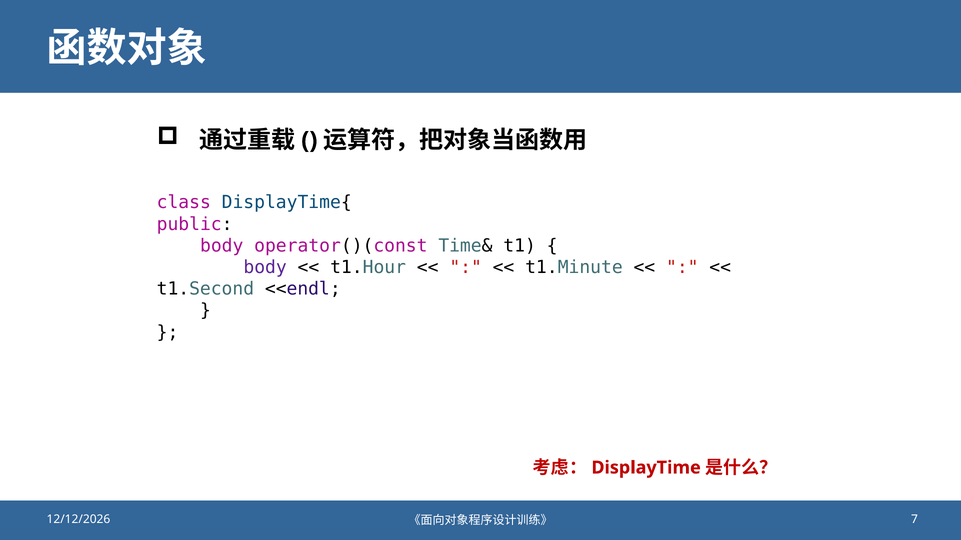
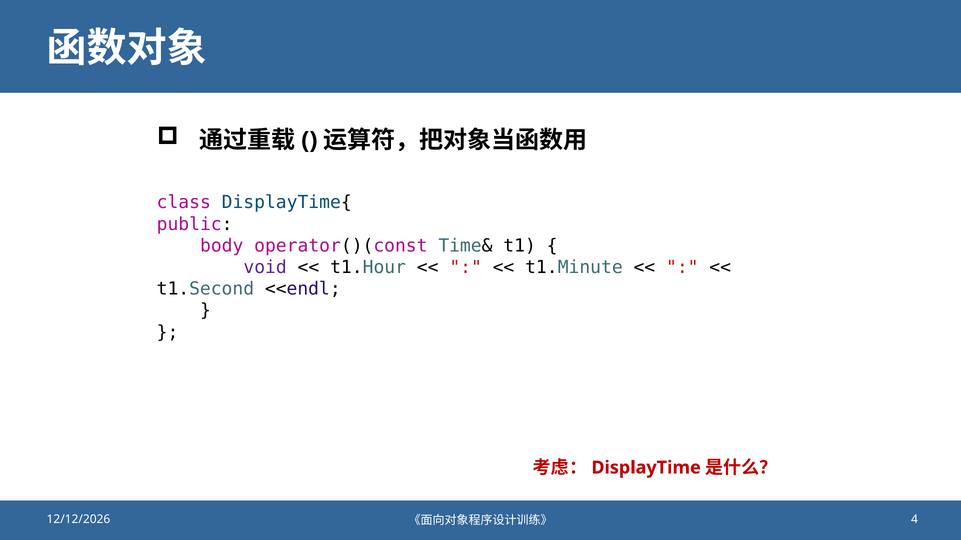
body at (265, 268): body -> void
7: 7 -> 4
